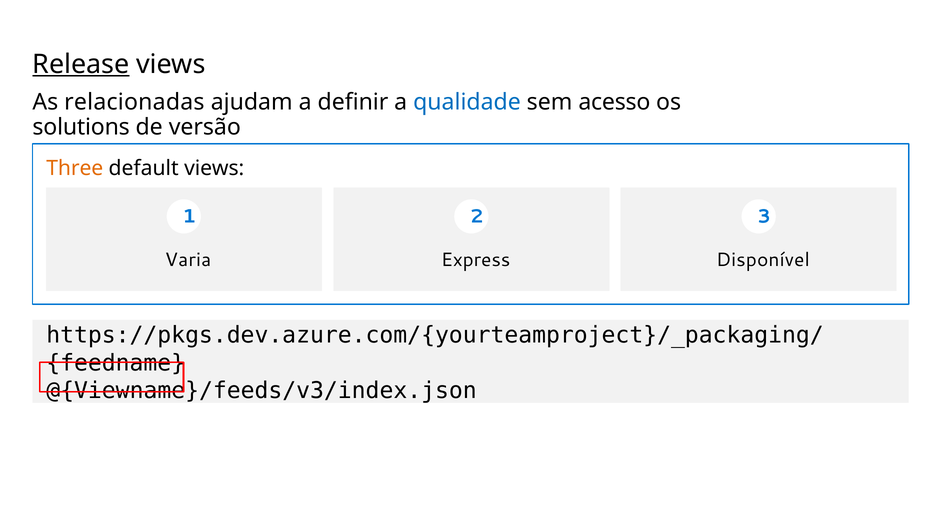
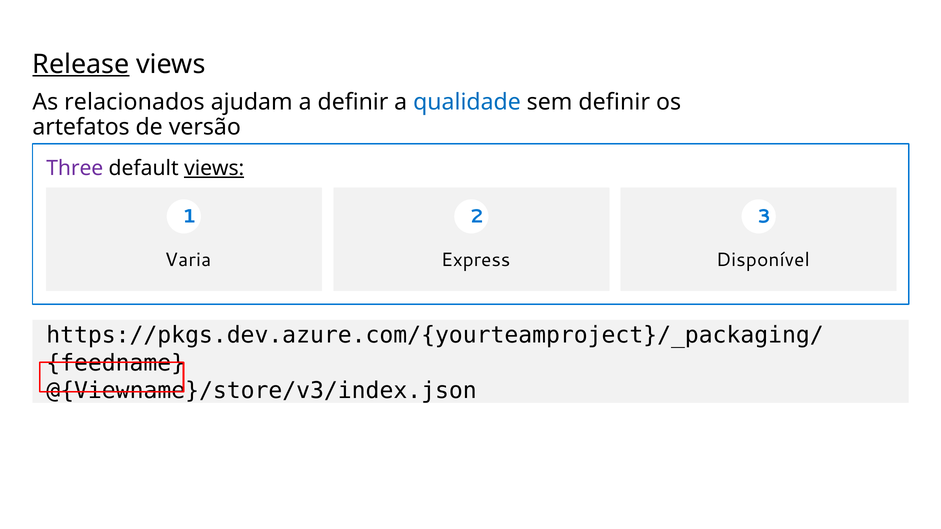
relacionadas: relacionadas -> relacionados
sem acesso: acesso -> definir
solutions: solutions -> artefatos
Three colour: orange -> purple
views at (214, 168) underline: none -> present
@{Viewname}/feeds/v3/index.json: @{Viewname}/feeds/v3/index.json -> @{Viewname}/store/v3/index.json
